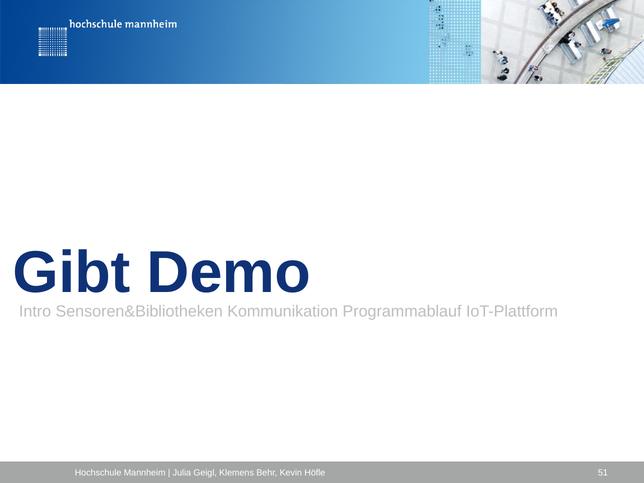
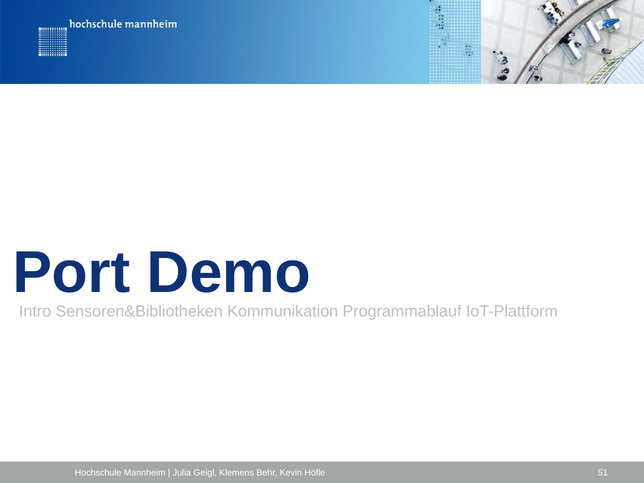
Gibt: Gibt -> Port
